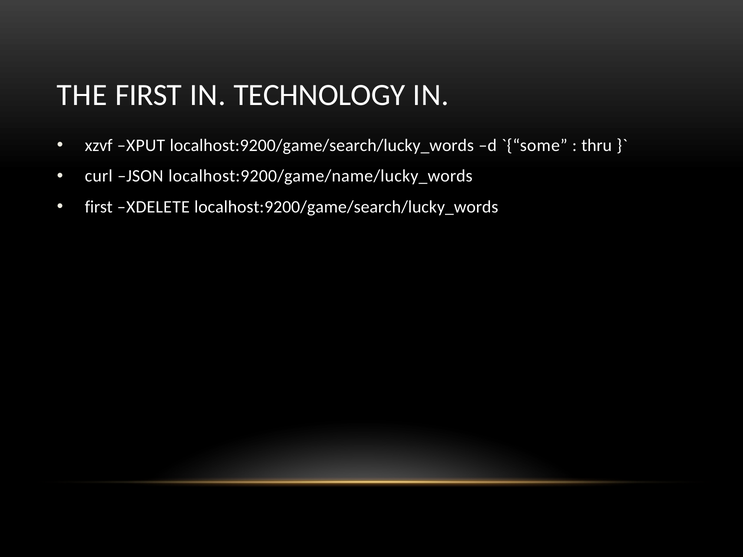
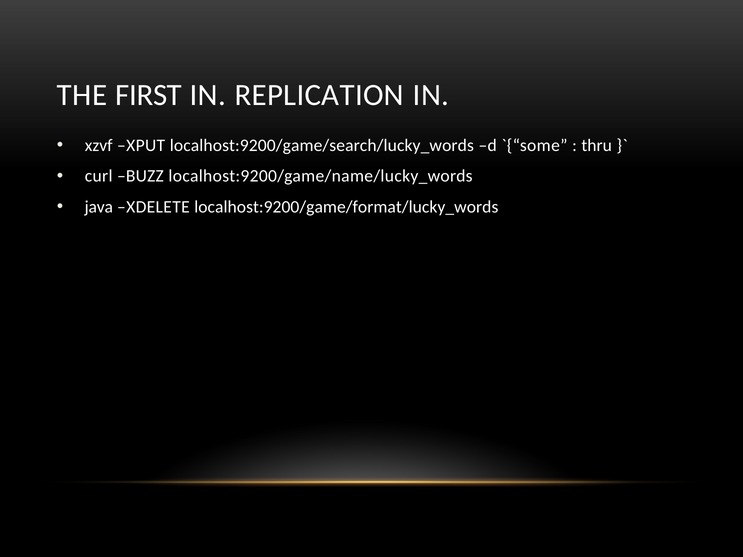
TECHNOLOGY: TECHNOLOGY -> REPLICATION
JSON: JSON -> BUZZ
first at (99, 207): first -> java
XDELETE localhost:9200/game/search/lucky_words: localhost:9200/game/search/lucky_words -> localhost:9200/game/format/lucky_words
